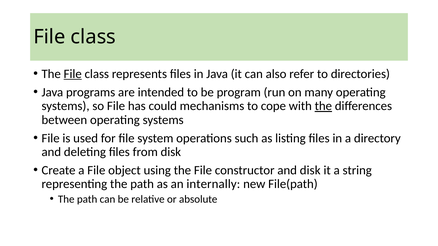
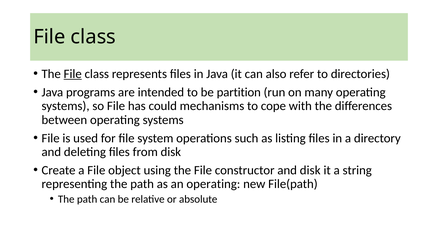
program: program -> partition
the at (323, 106) underline: present -> none
an internally: internally -> operating
